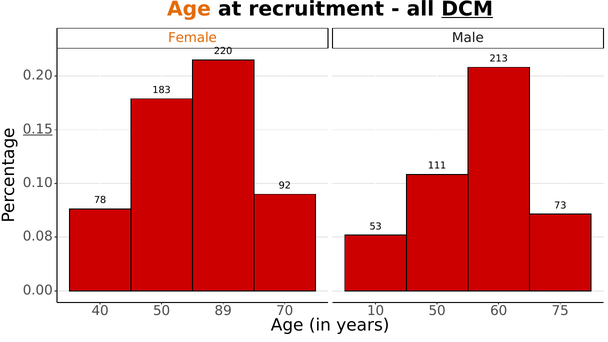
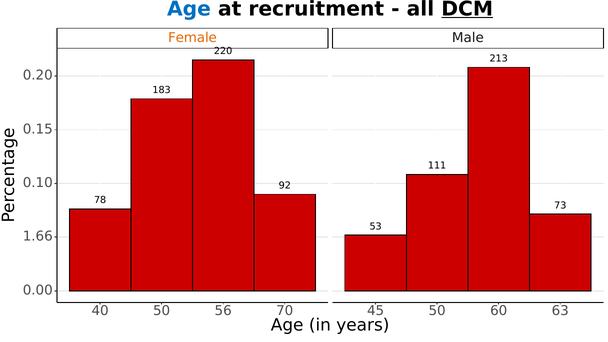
Age at (189, 9) colour: orange -> blue
0.15 underline: present -> none
0.08: 0.08 -> 1.66
89: 89 -> 56
10: 10 -> 45
75: 75 -> 63
